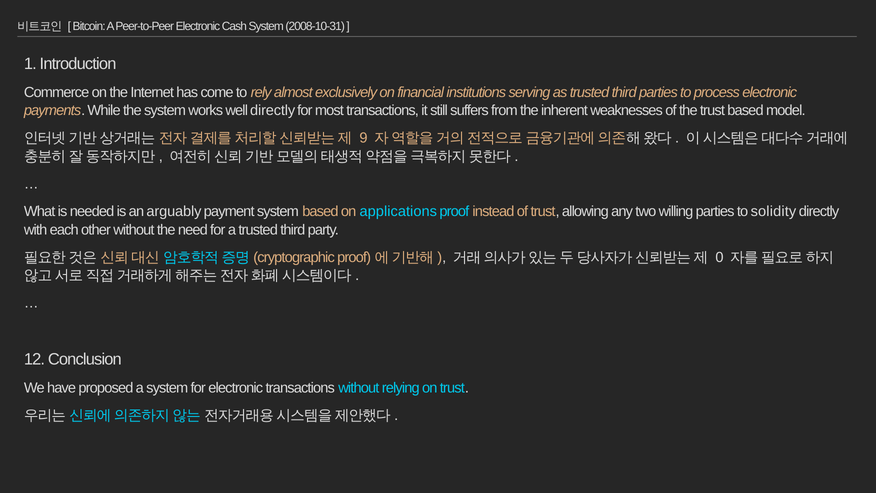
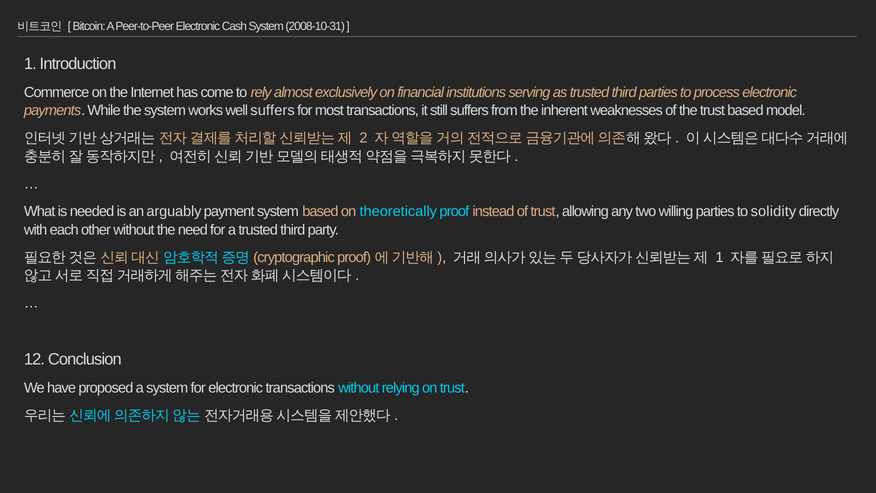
well directly: directly -> suffers
9: 9 -> 2
applications: applications -> theoretically
0 at (719, 257): 0 -> 1
